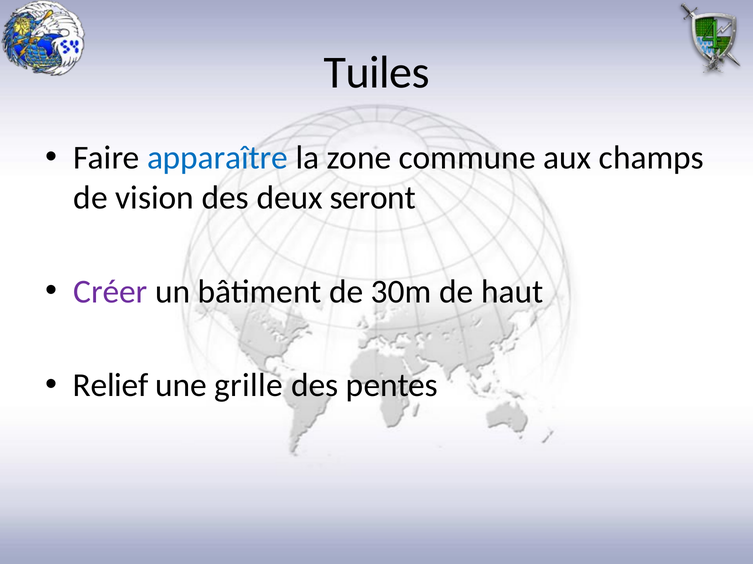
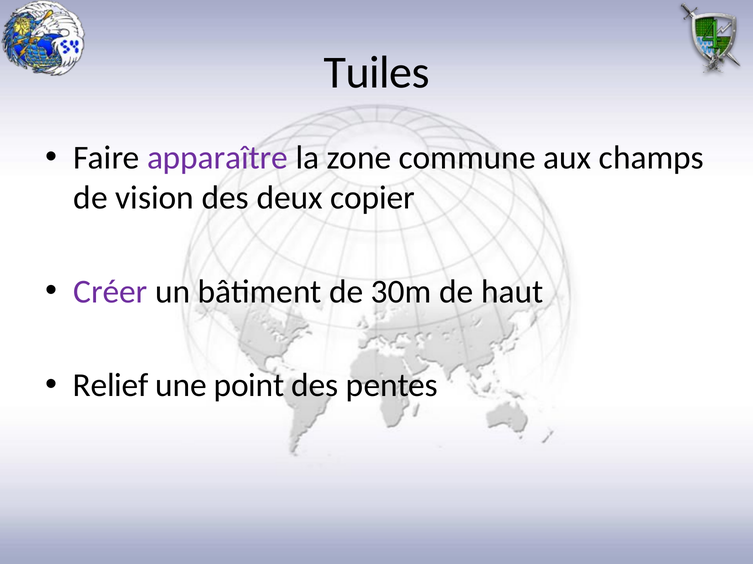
apparaître colour: blue -> purple
seront: seront -> copier
grille: grille -> point
